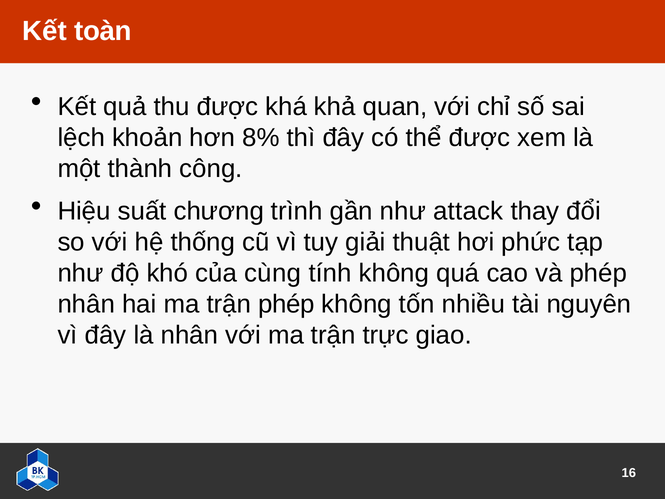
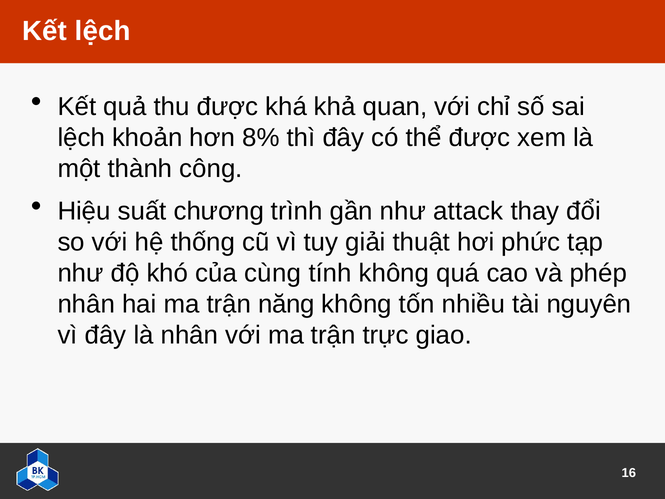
Kết toàn: toàn -> lệch
trận phép: phép -> năng
